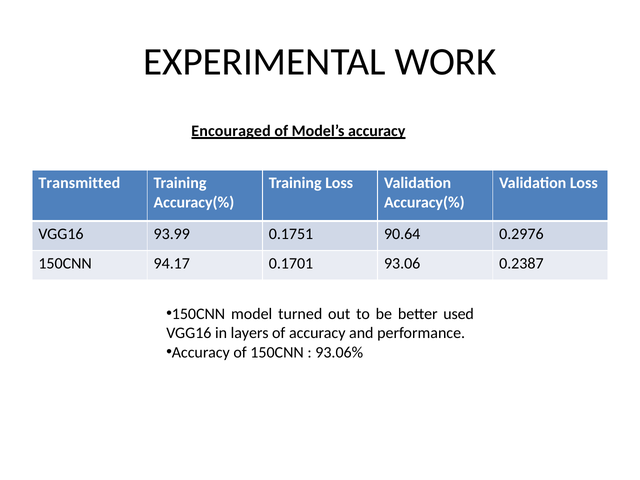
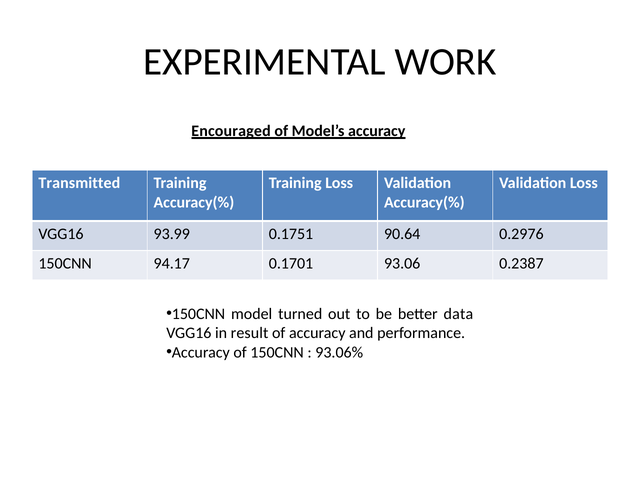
used: used -> data
layers: layers -> result
